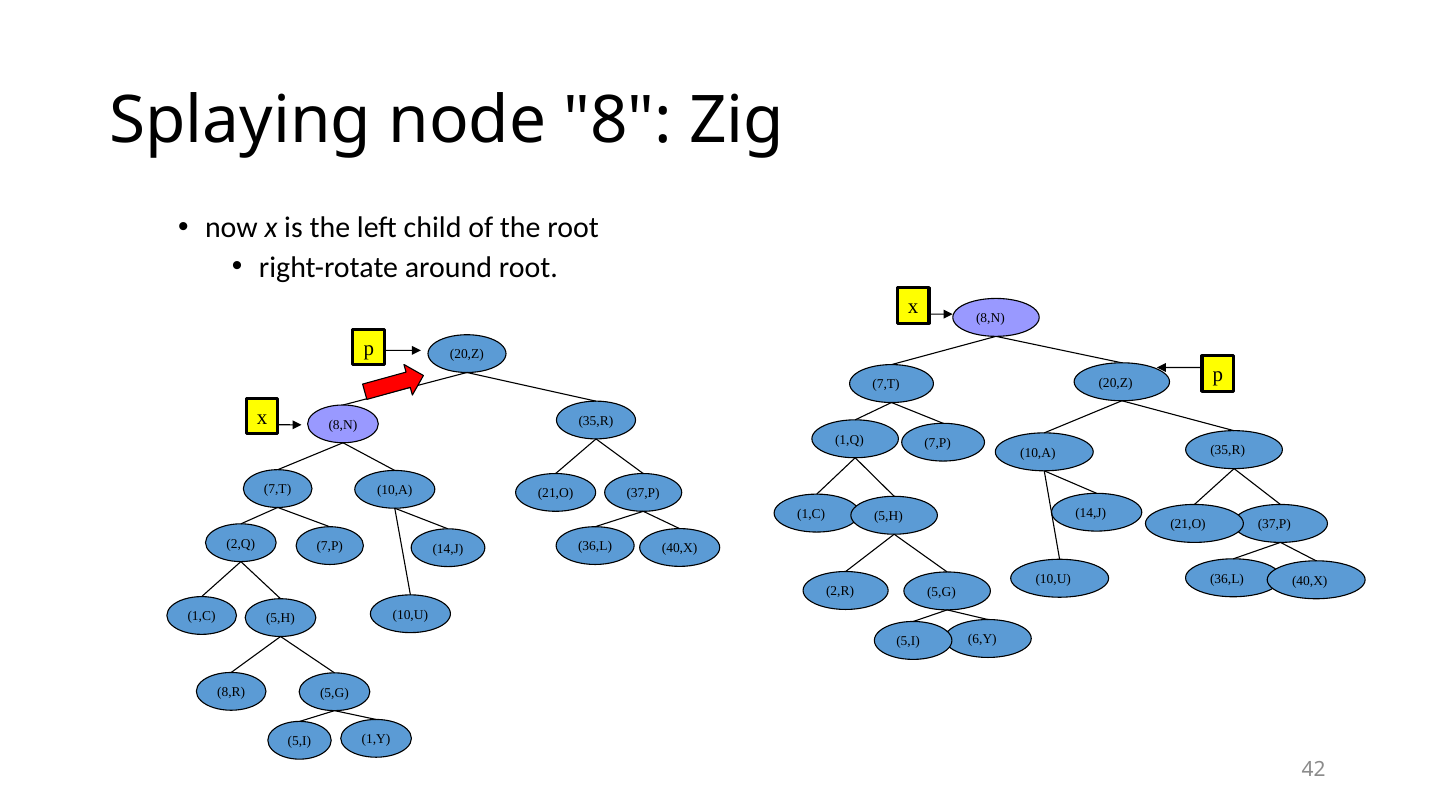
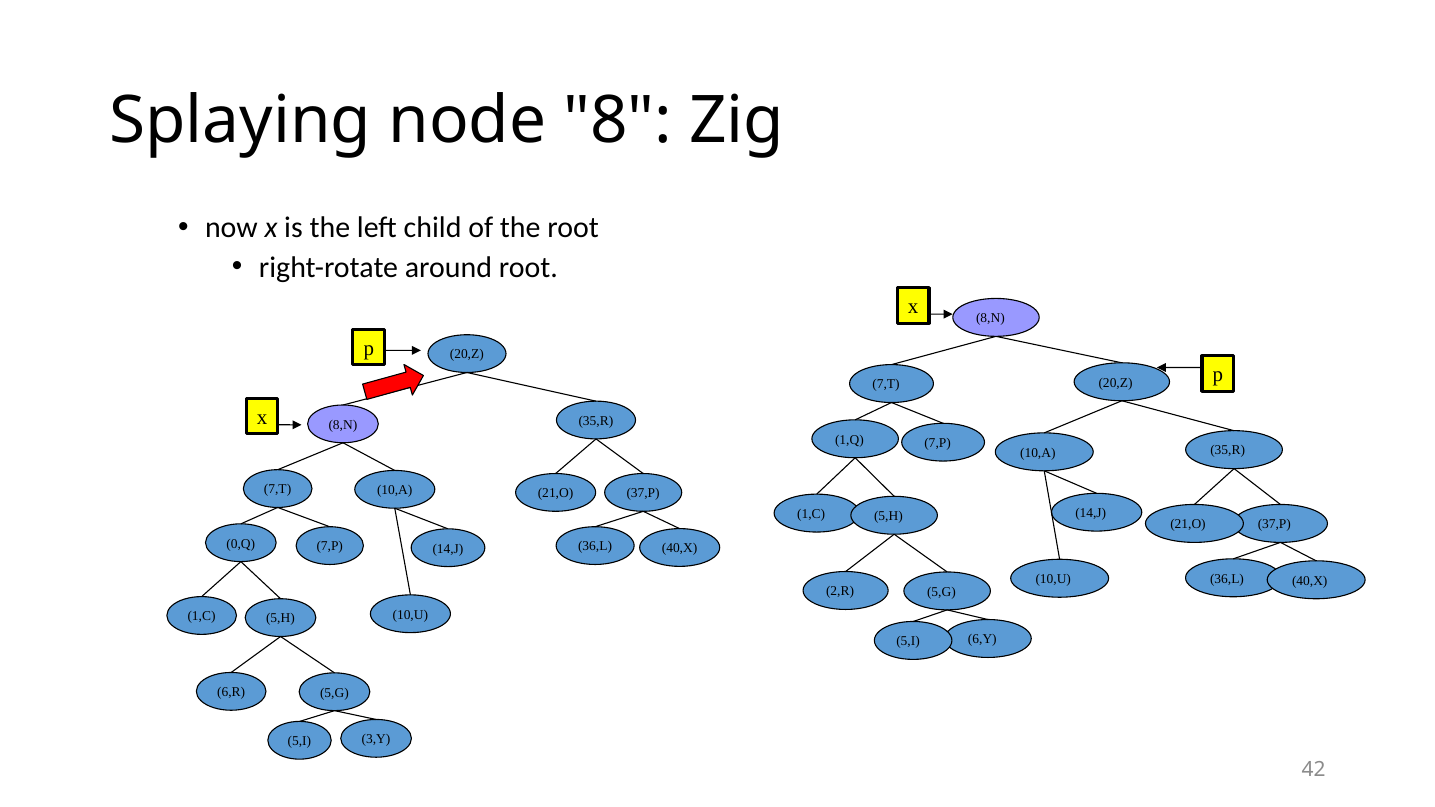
2,Q: 2,Q -> 0,Q
8,R: 8,R -> 6,R
1,Y: 1,Y -> 3,Y
